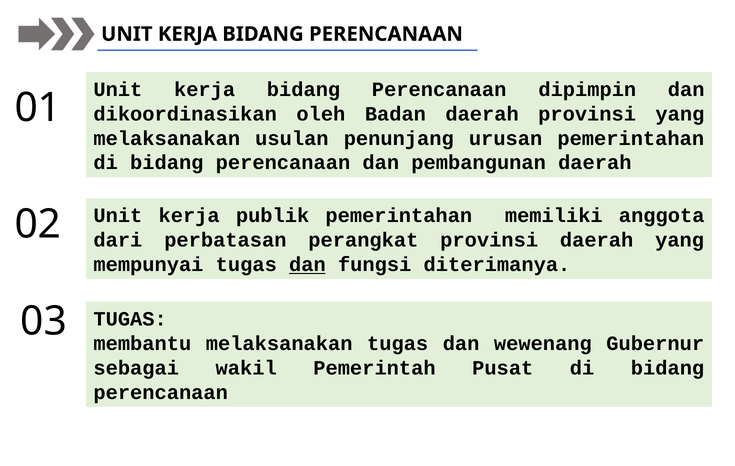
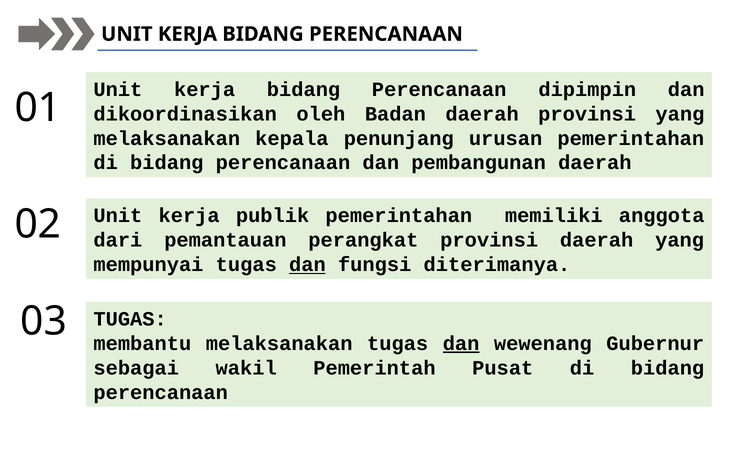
usulan: usulan -> kepala
perbatasan: perbatasan -> pemantauan
dan at (461, 344) underline: none -> present
